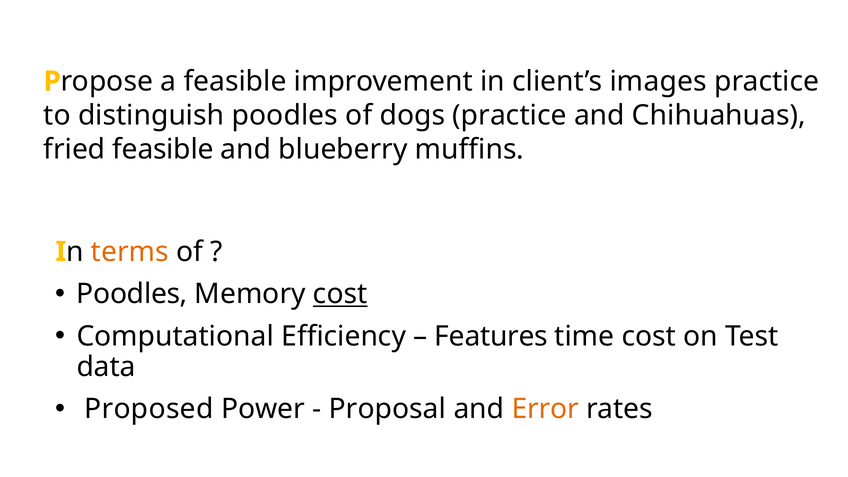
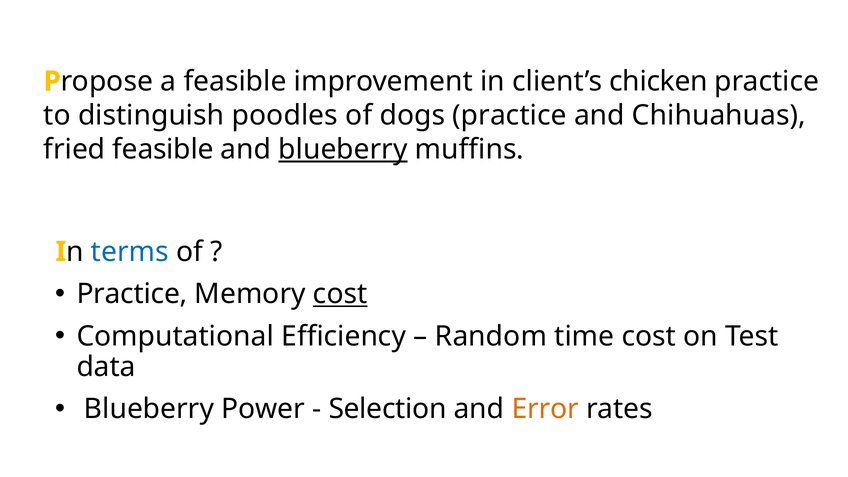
images: images -> chicken
blueberry at (343, 149) underline: none -> present
terms colour: orange -> blue
Poodles at (132, 294): Poodles -> Practice
Features: Features -> Random
Proposed at (149, 409): Proposed -> Blueberry
Proposal: Proposal -> Selection
